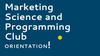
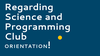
Marketing: Marketing -> Regarding
